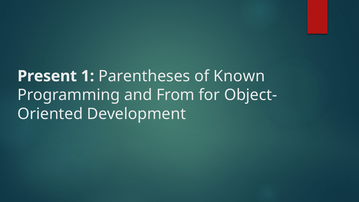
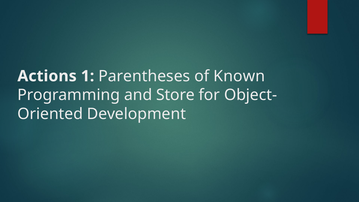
Present: Present -> Actions
From: From -> Store
